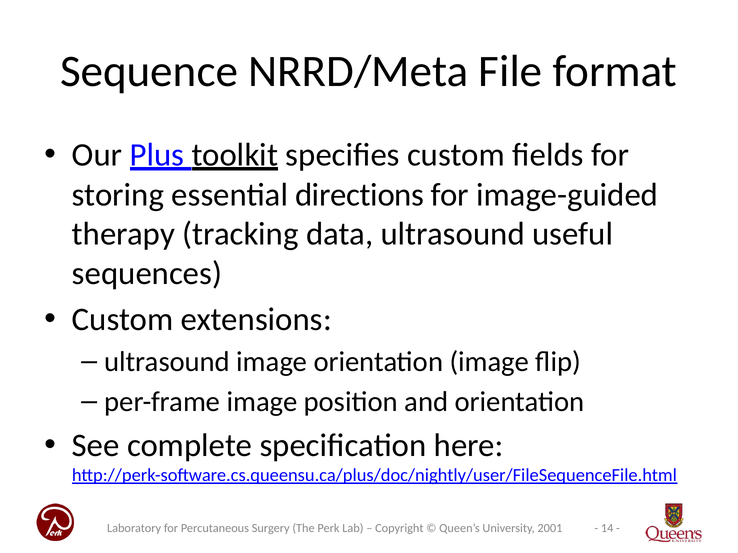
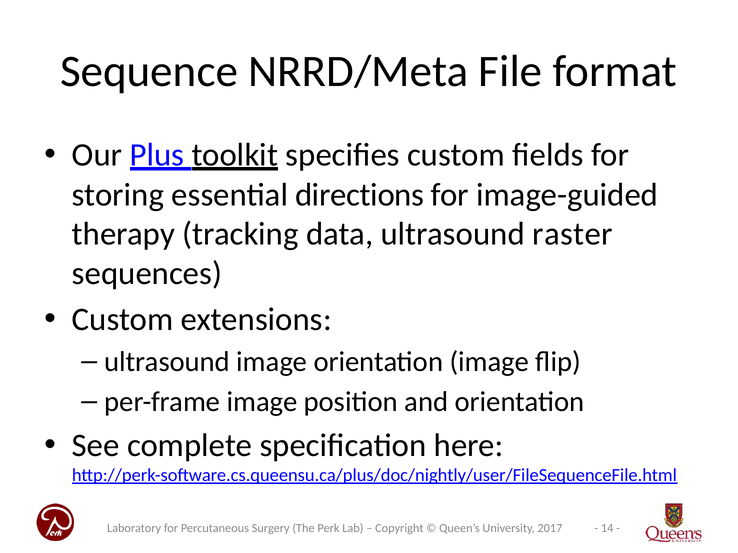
useful: useful -> raster
2001: 2001 -> 2017
